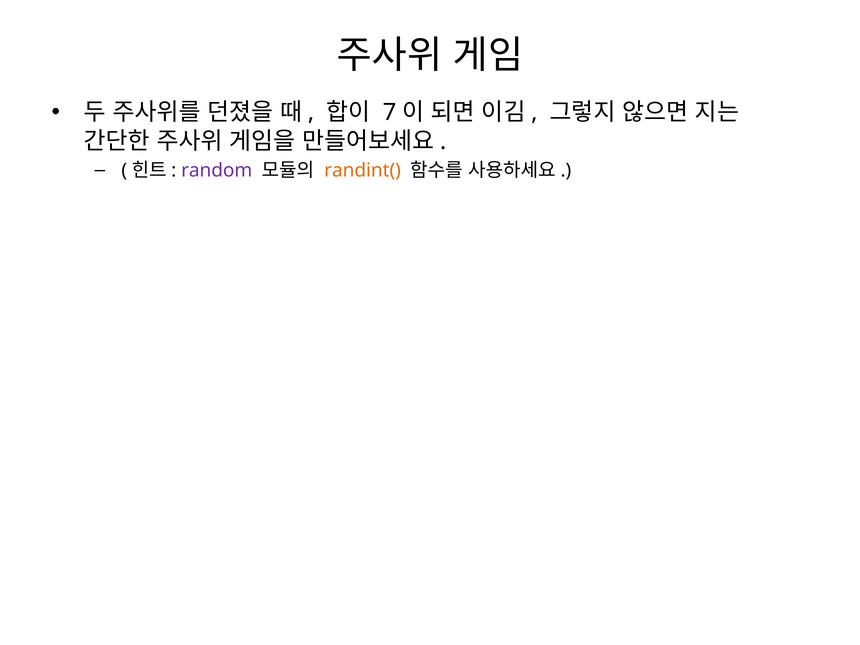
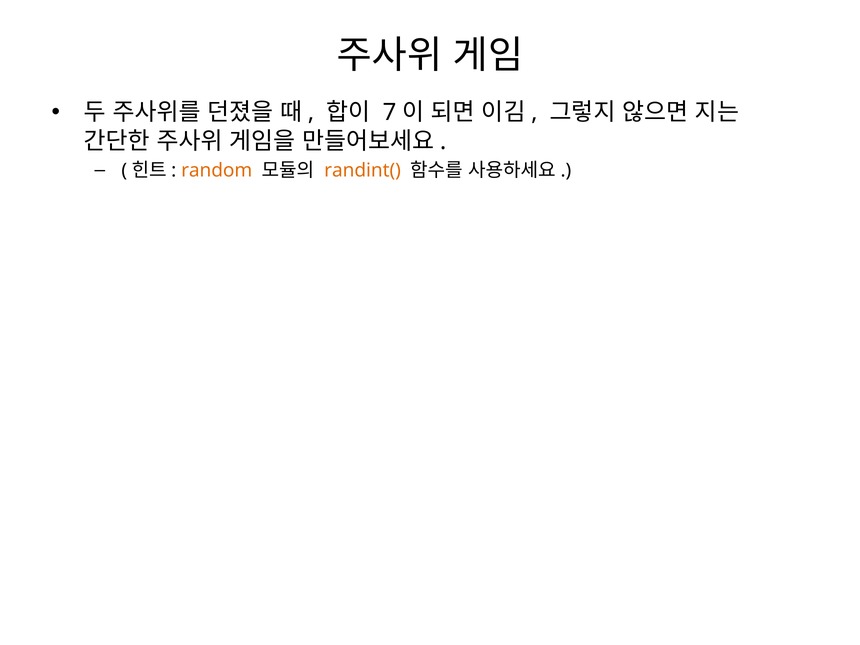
random colour: purple -> orange
